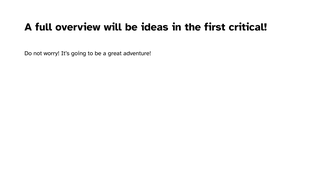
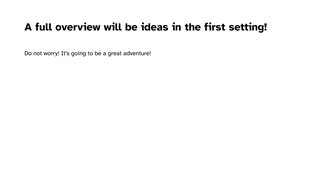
critical: critical -> setting
